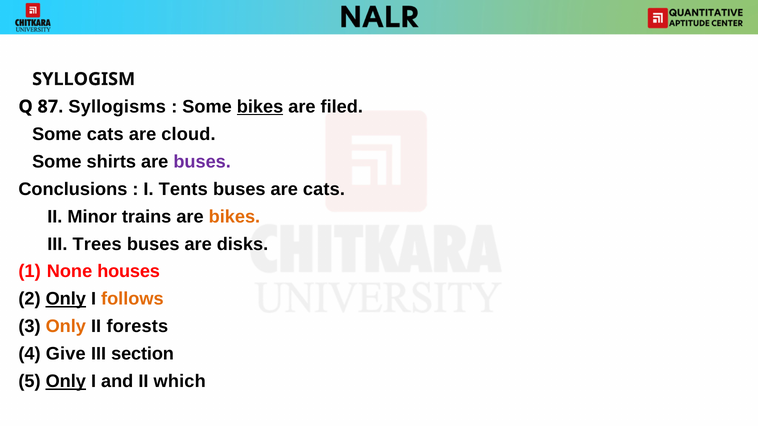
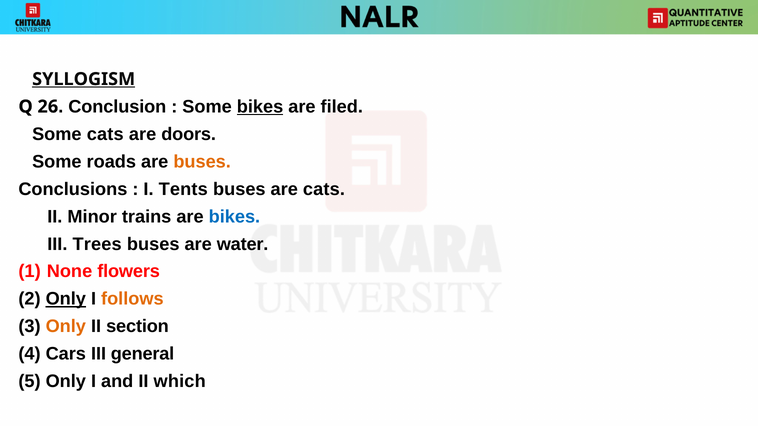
SYLLOGISM underline: none -> present
87: 87 -> 26
Syllogisms: Syllogisms -> Conclusion
cloud: cloud -> doors
shirts: shirts -> roads
buses at (202, 162) colour: purple -> orange
bikes at (234, 217) colour: orange -> blue
disks: disks -> water
houses: houses -> flowers
forests: forests -> section
Give: Give -> Cars
section: section -> general
Only at (66, 382) underline: present -> none
